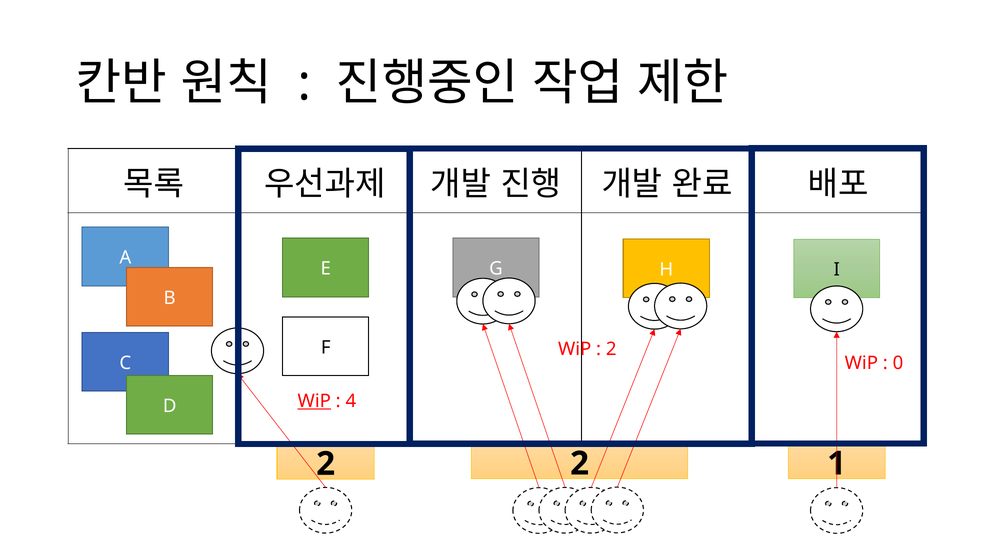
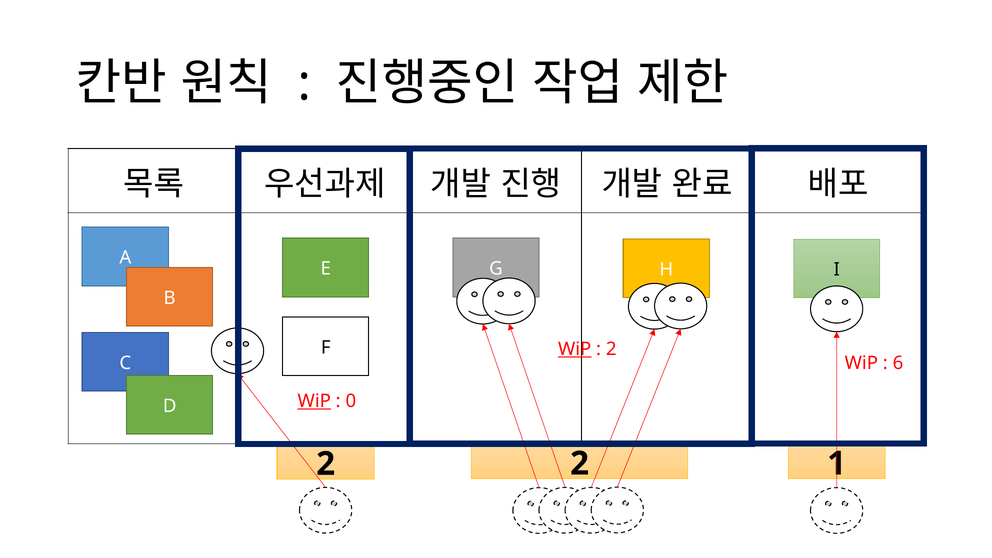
WiP at (575, 349) underline: none -> present
0: 0 -> 6
4: 4 -> 0
